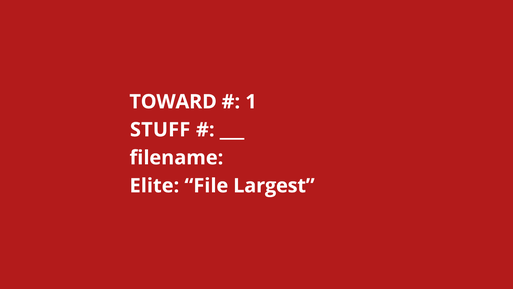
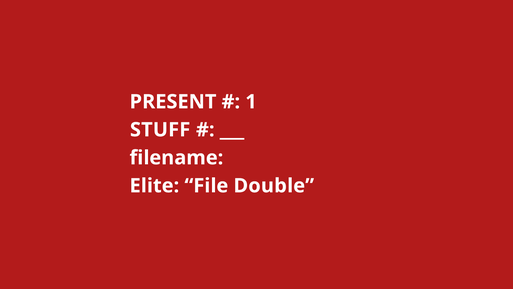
TOWARD: TOWARD -> PRESENT
Largest: Largest -> Double
